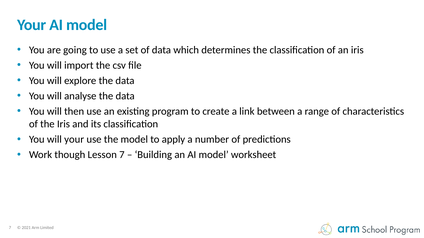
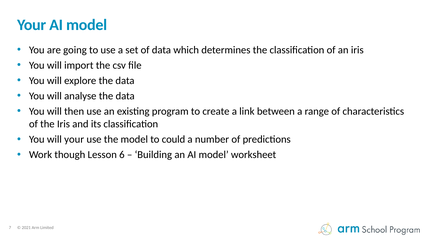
apply: apply -> could
Lesson 7: 7 -> 6
